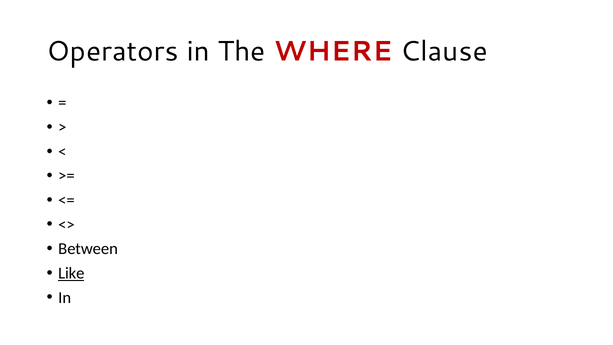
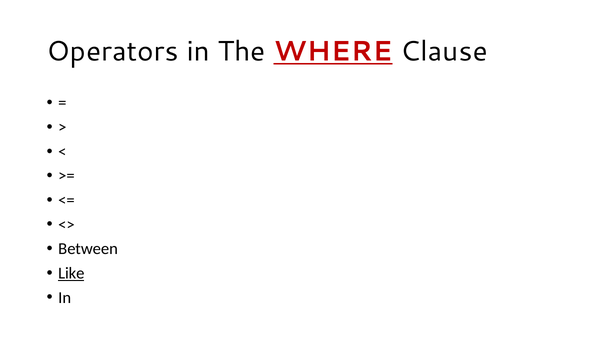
WHERE underline: none -> present
